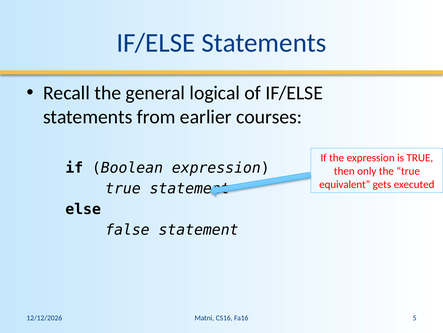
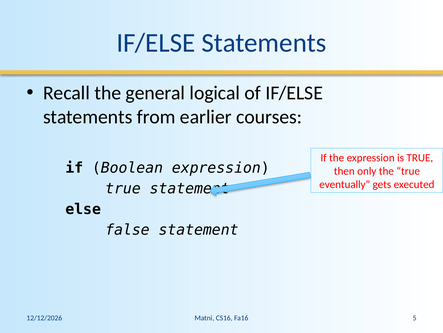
equivalent: equivalent -> eventually
